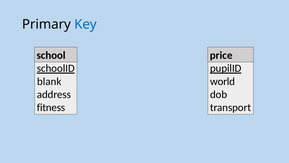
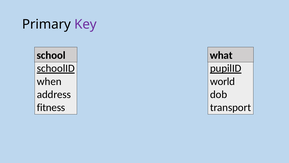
Key colour: blue -> purple
price: price -> what
blank: blank -> when
